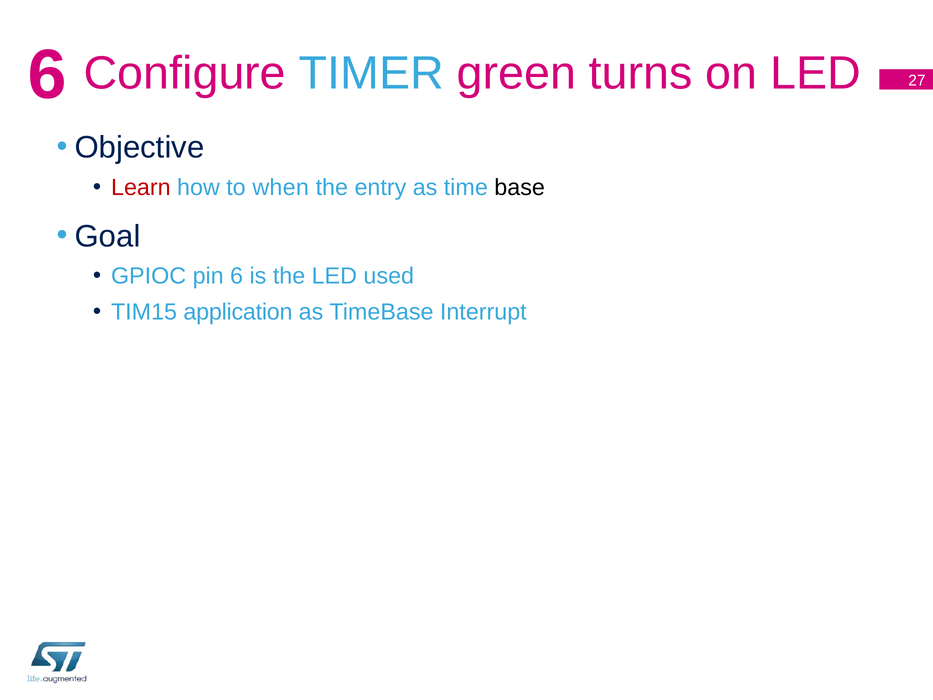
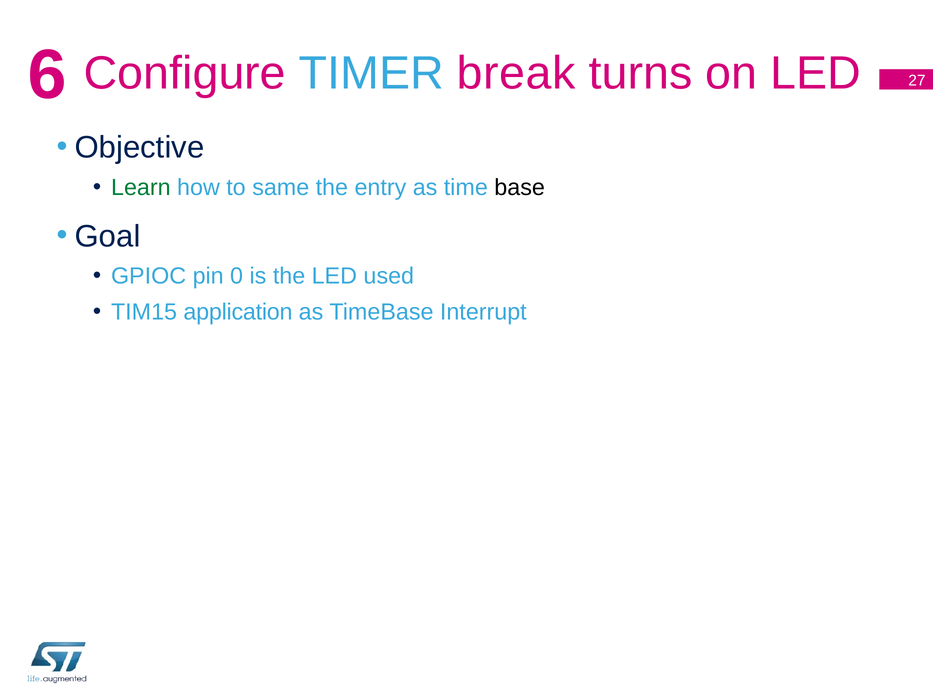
green: green -> break
Learn colour: red -> green
when: when -> same
pin 6: 6 -> 0
